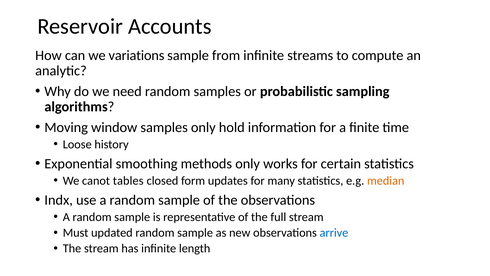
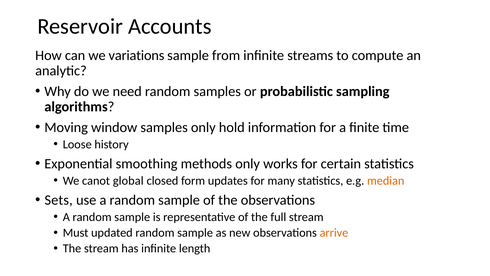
tables: tables -> global
Indx: Indx -> Sets
arrive colour: blue -> orange
